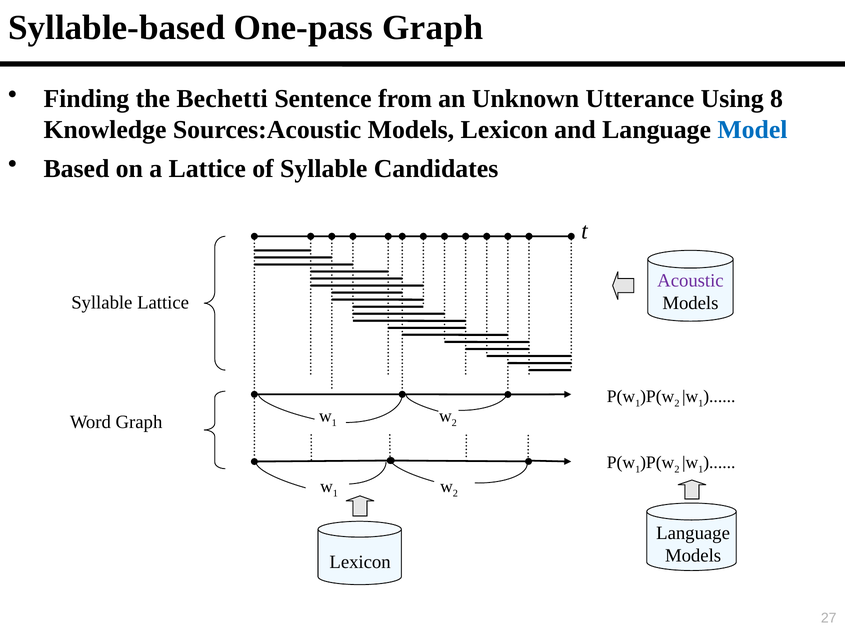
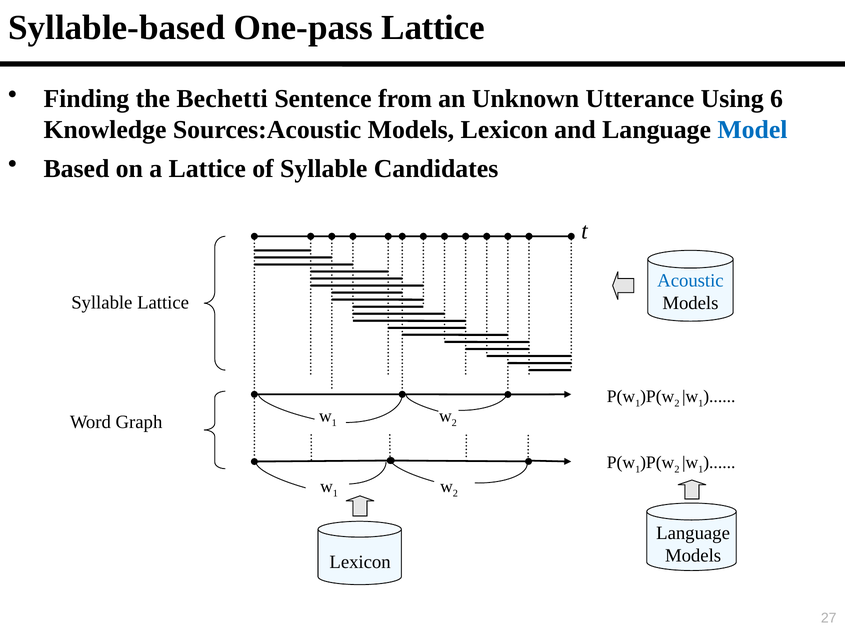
One-pass Graph: Graph -> Lattice
8: 8 -> 6
Acoustic colour: purple -> blue
